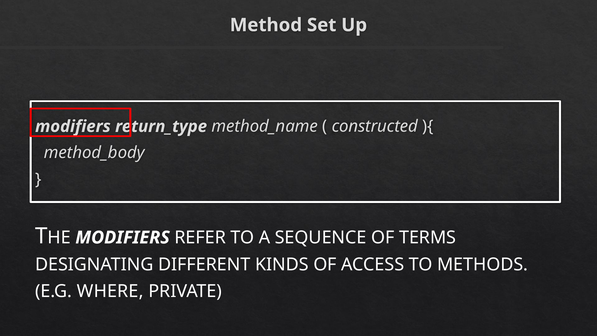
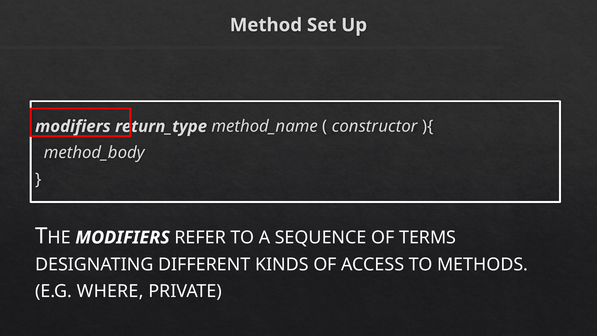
constructed: constructed -> constructor
